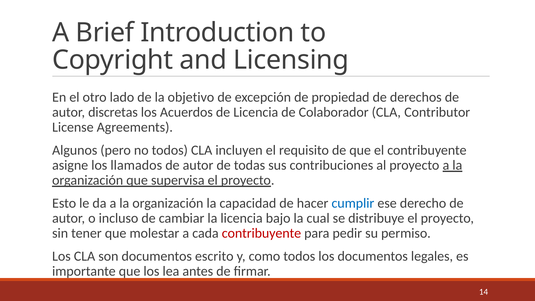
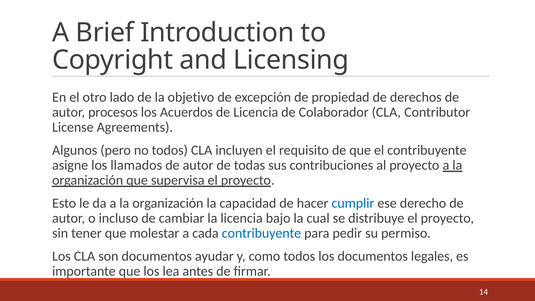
discretas: discretas -> procesos
contribuyente at (261, 233) colour: red -> blue
escrito: escrito -> ayudar
